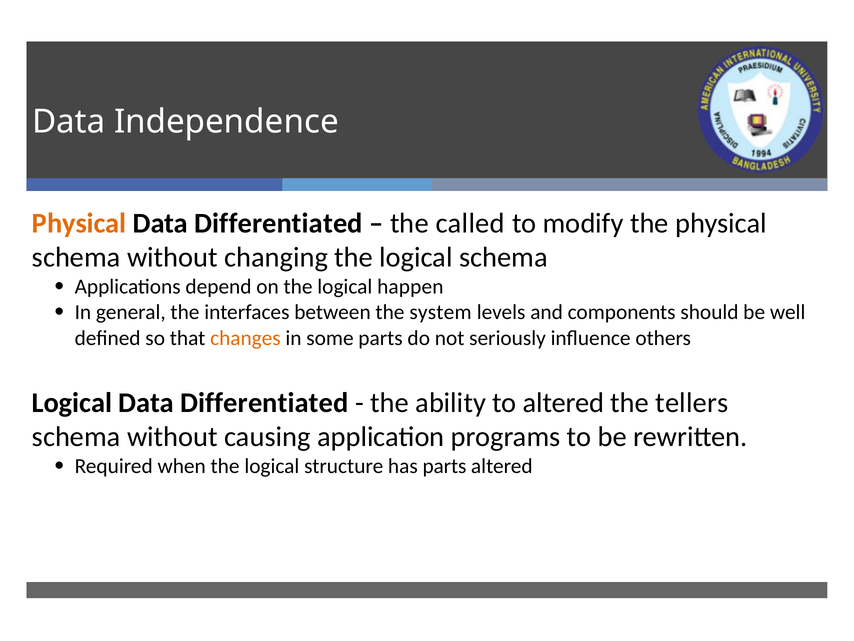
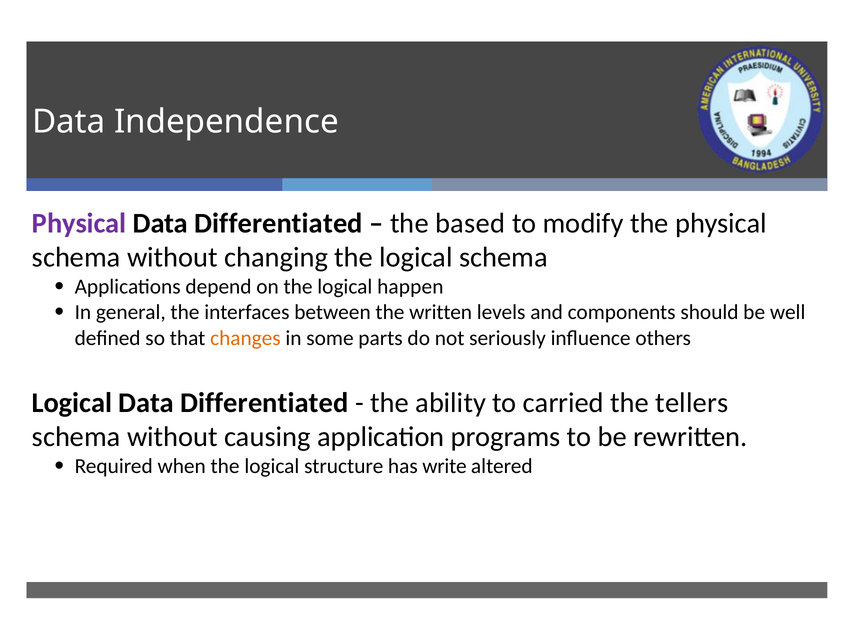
Physical at (79, 223) colour: orange -> purple
called: called -> based
system: system -> written
to altered: altered -> carried
has parts: parts -> write
